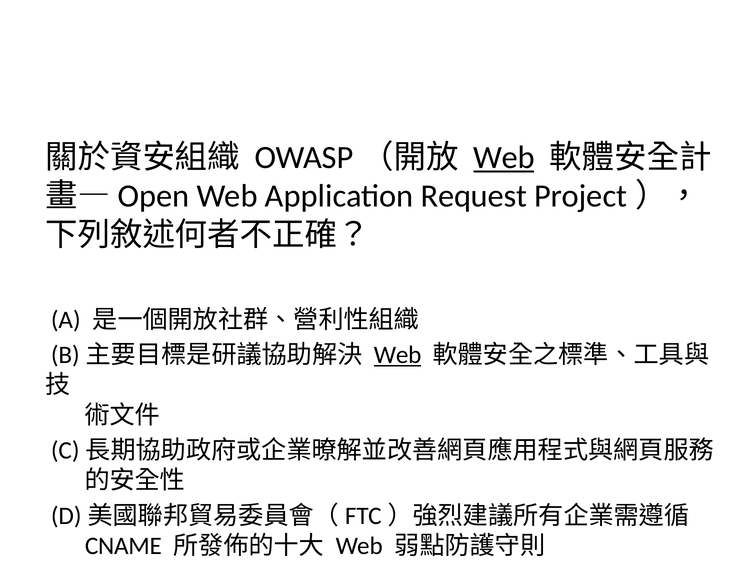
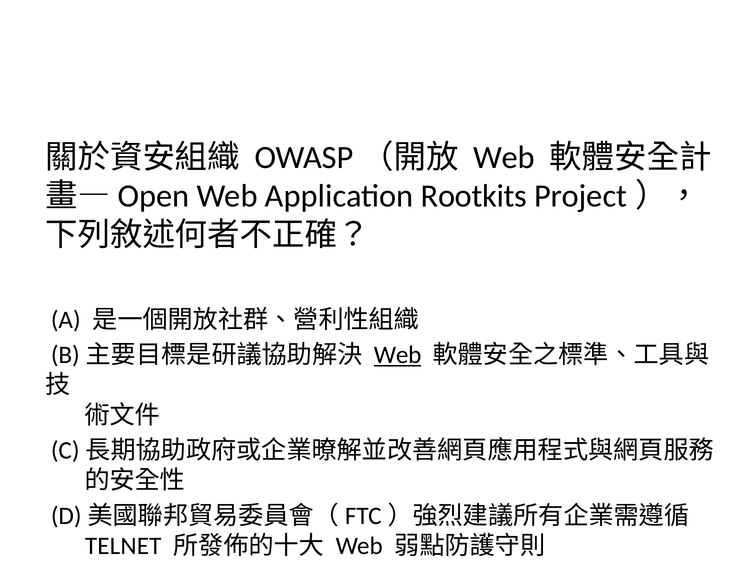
Web at (504, 157) underline: present -> none
Request: Request -> Rootkits
CNAME: CNAME -> TELNET
